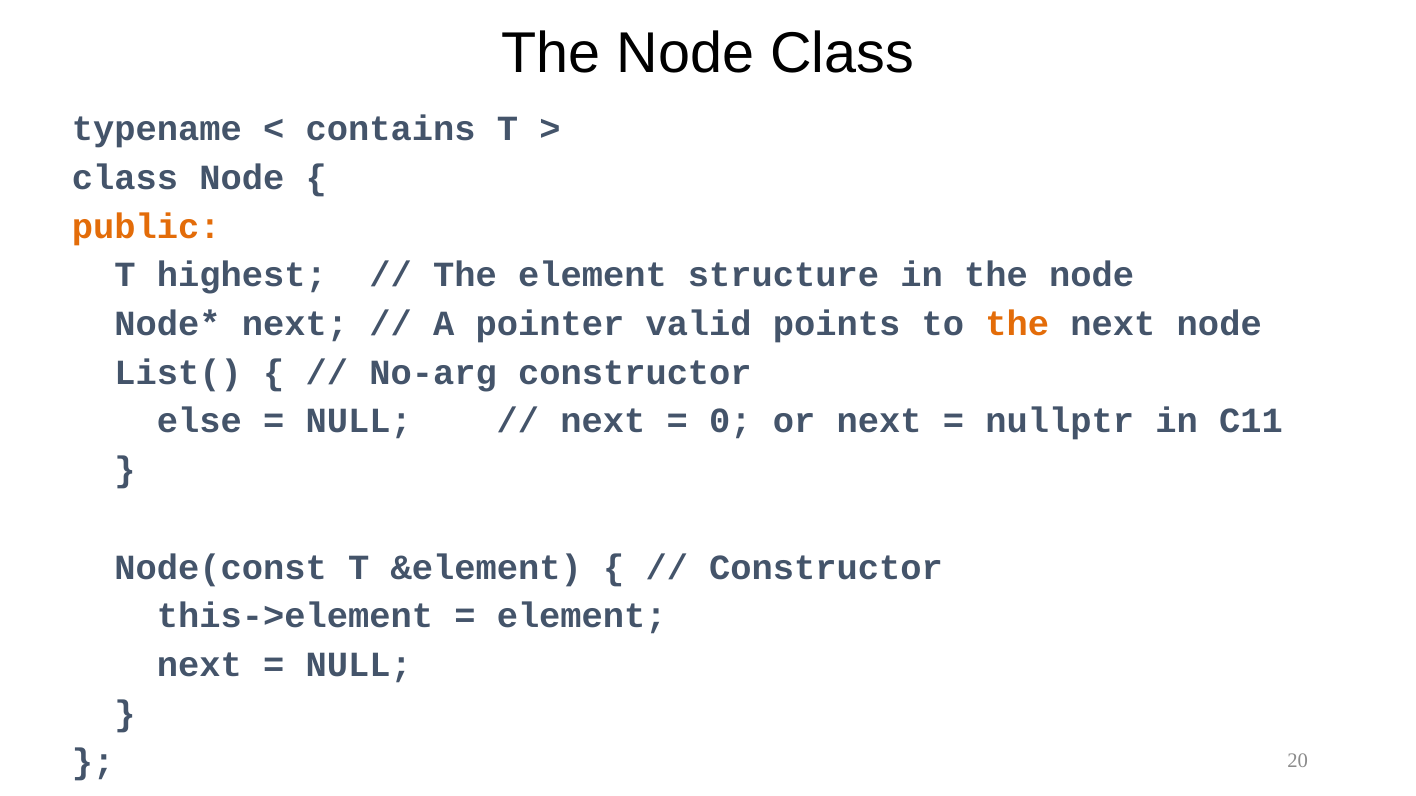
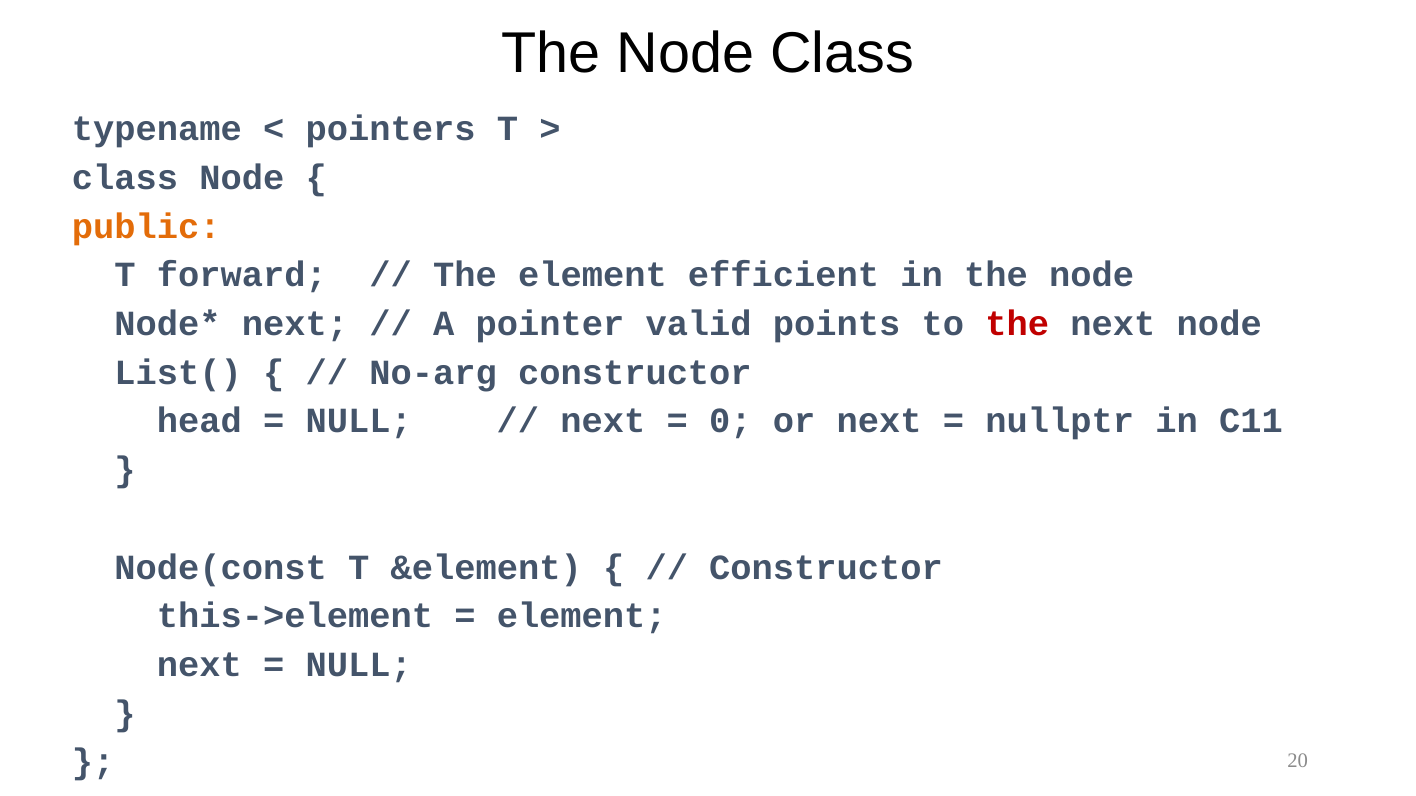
contains: contains -> pointers
highest: highest -> forward
structure: structure -> efficient
the at (1017, 324) colour: orange -> red
else: else -> head
